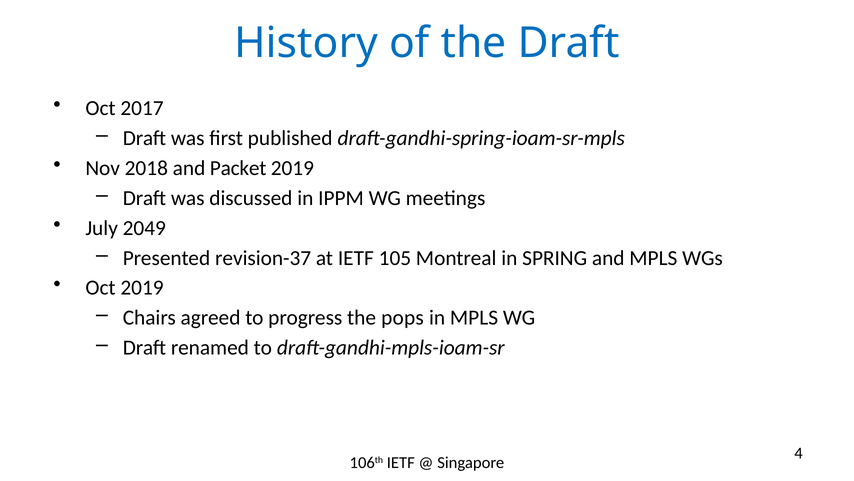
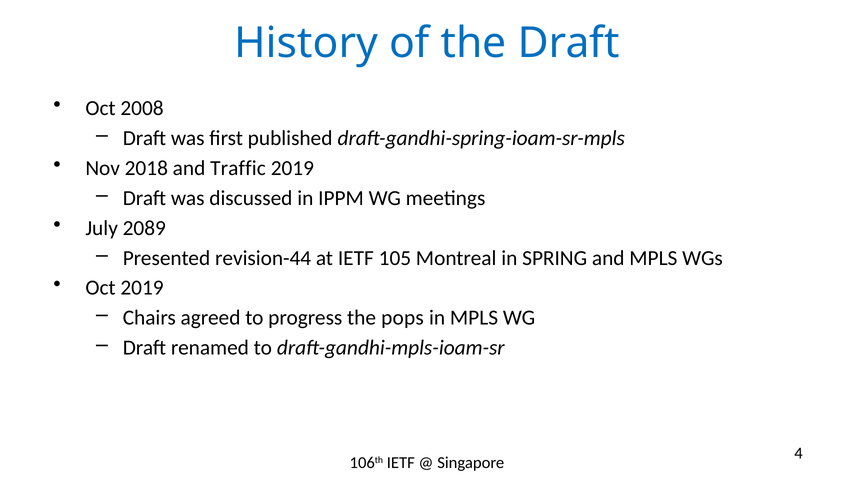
2017: 2017 -> 2008
Packet: Packet -> Traffic
2049: 2049 -> 2089
revision-37: revision-37 -> revision-44
